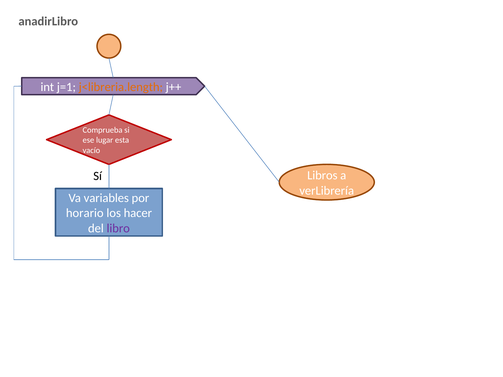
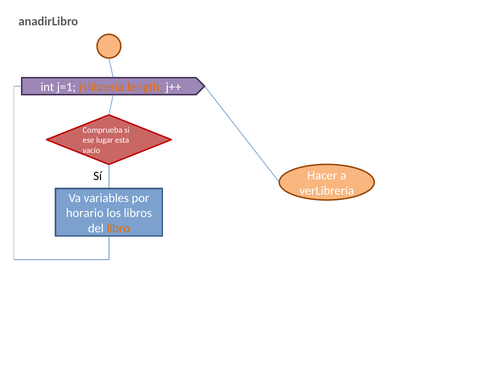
Libros: Libros -> Hacer
hacer: hacer -> libros
libro colour: purple -> orange
